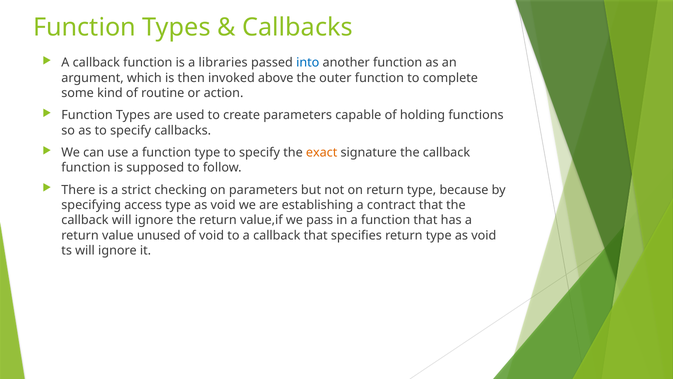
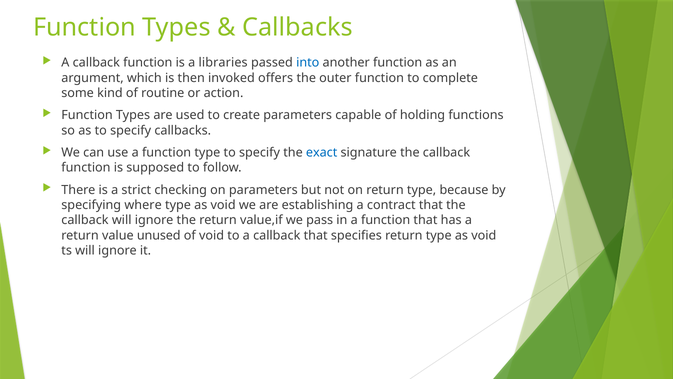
above: above -> offers
exact colour: orange -> blue
access: access -> where
